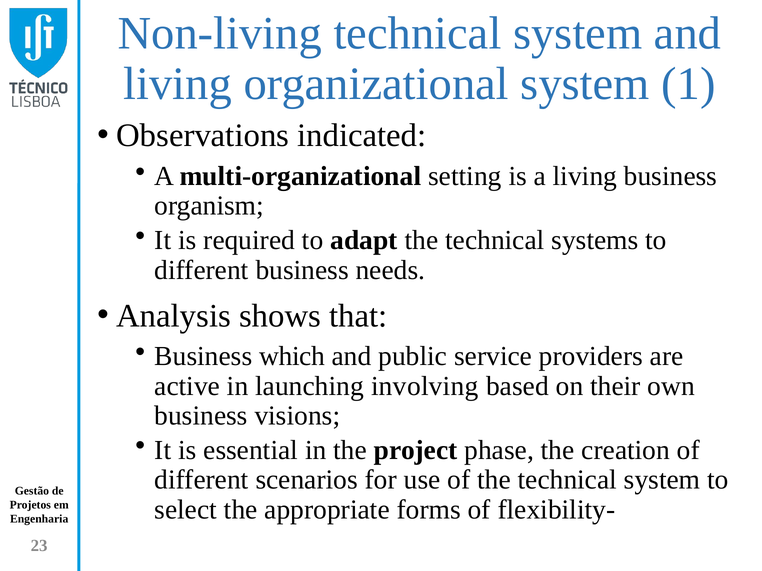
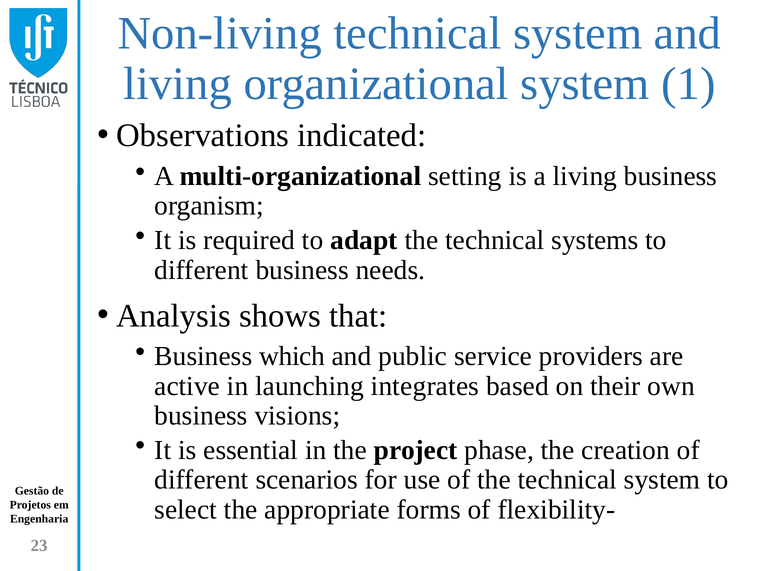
involving: involving -> integrates
